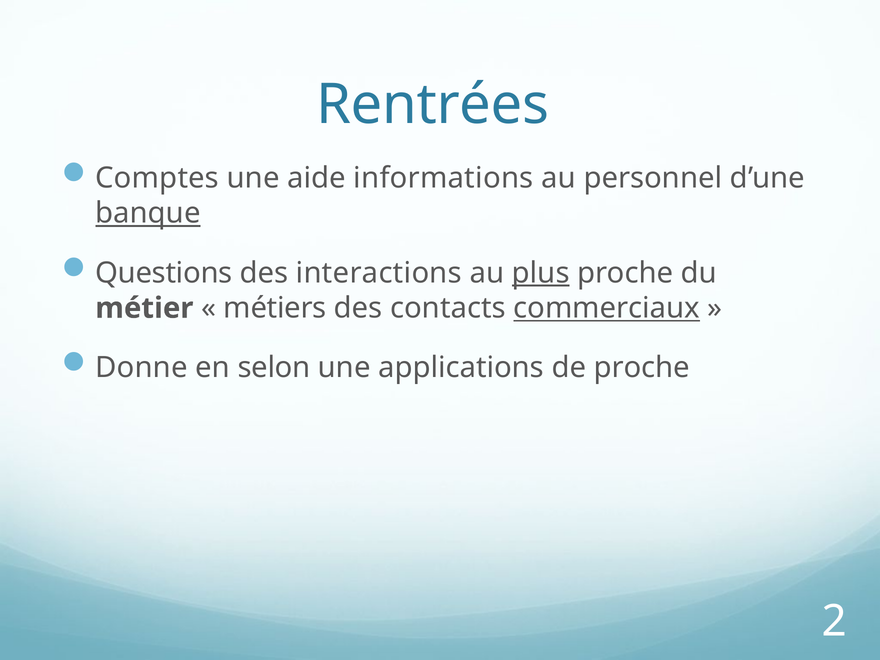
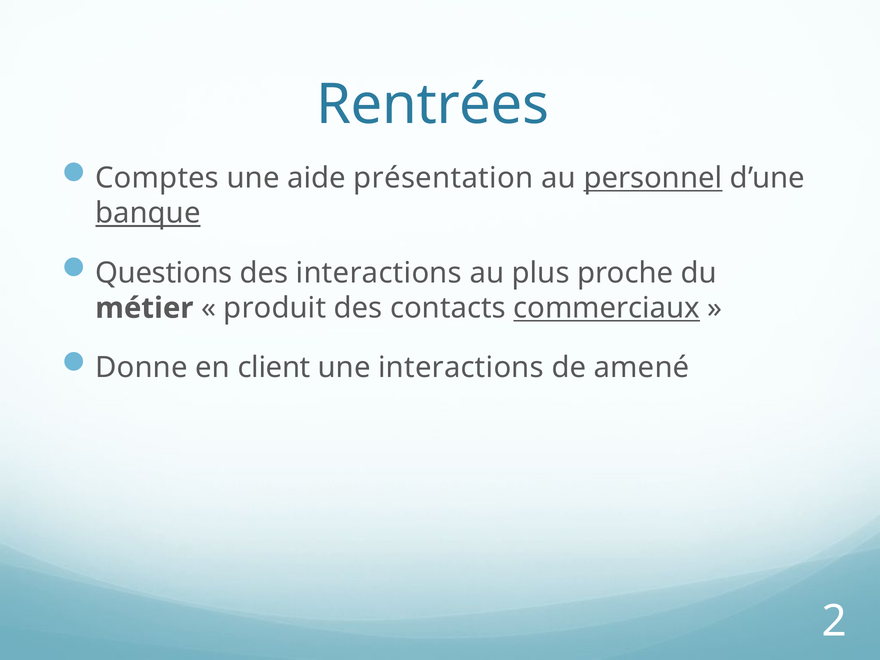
informations: informations -> présentation
personnel underline: none -> present
plus underline: present -> none
métiers: métiers -> produit
selon: selon -> client
une applications: applications -> interactions
de proche: proche -> amené
